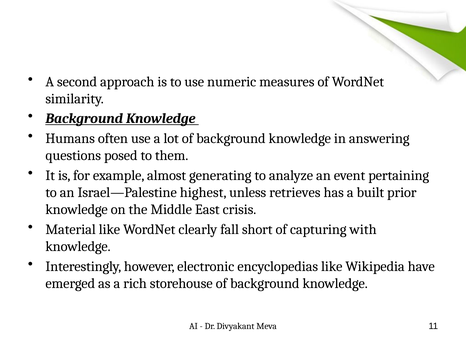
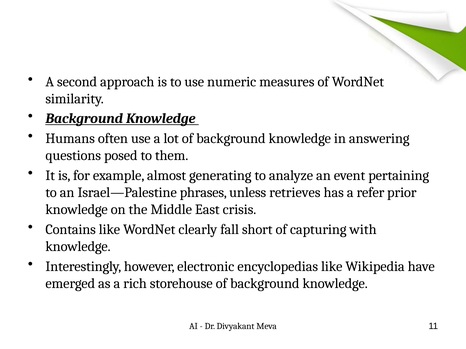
highest: highest -> phrases
built: built -> refer
Material: Material -> Contains
